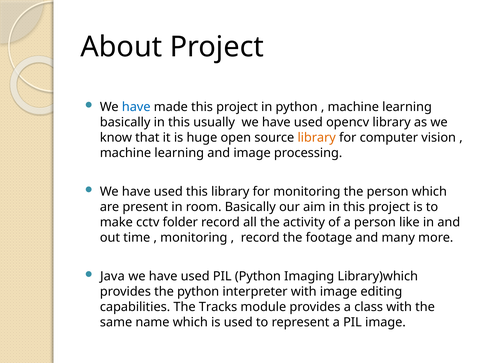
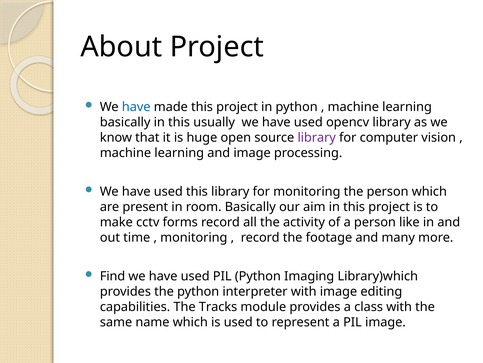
library at (317, 137) colour: orange -> purple
folder: folder -> forms
Java: Java -> Find
